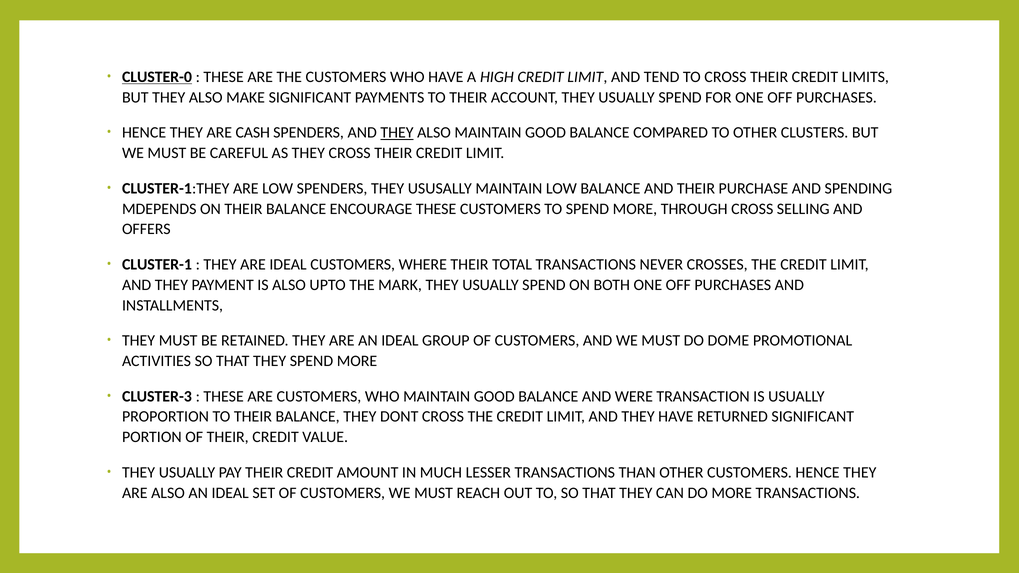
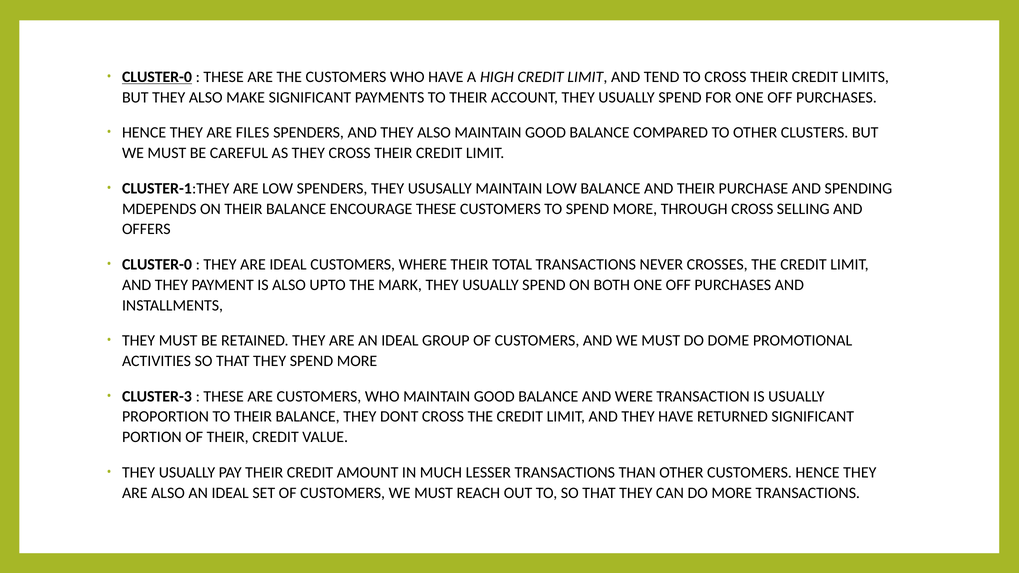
CASH: CASH -> FILES
THEY at (397, 133) underline: present -> none
CLUSTER-1 at (157, 265): CLUSTER-1 -> CLUSTER-0
